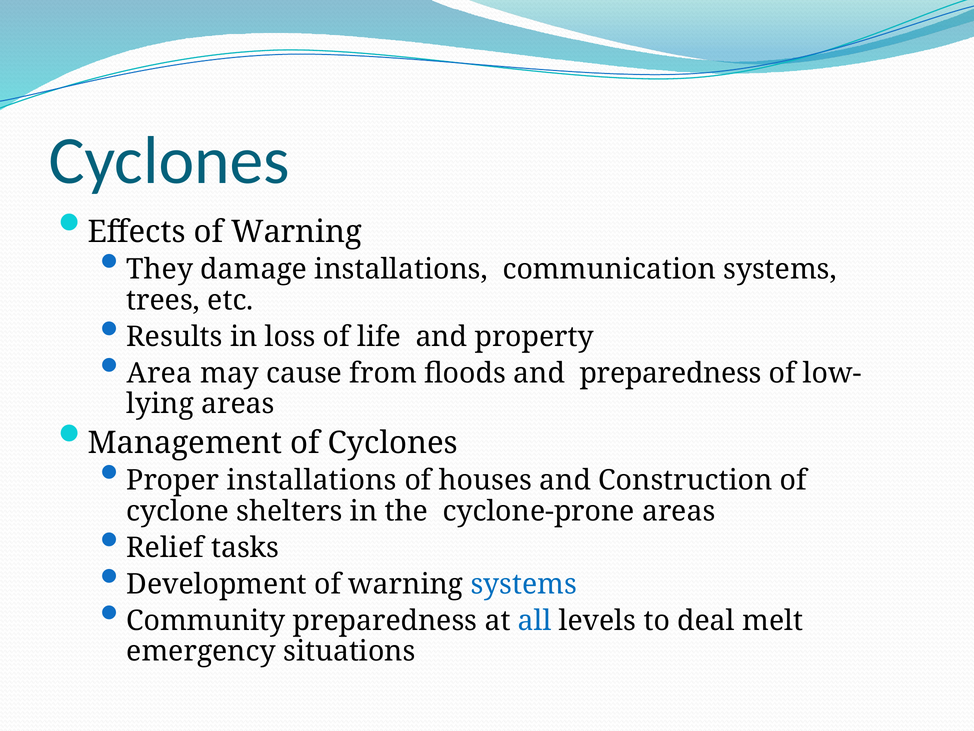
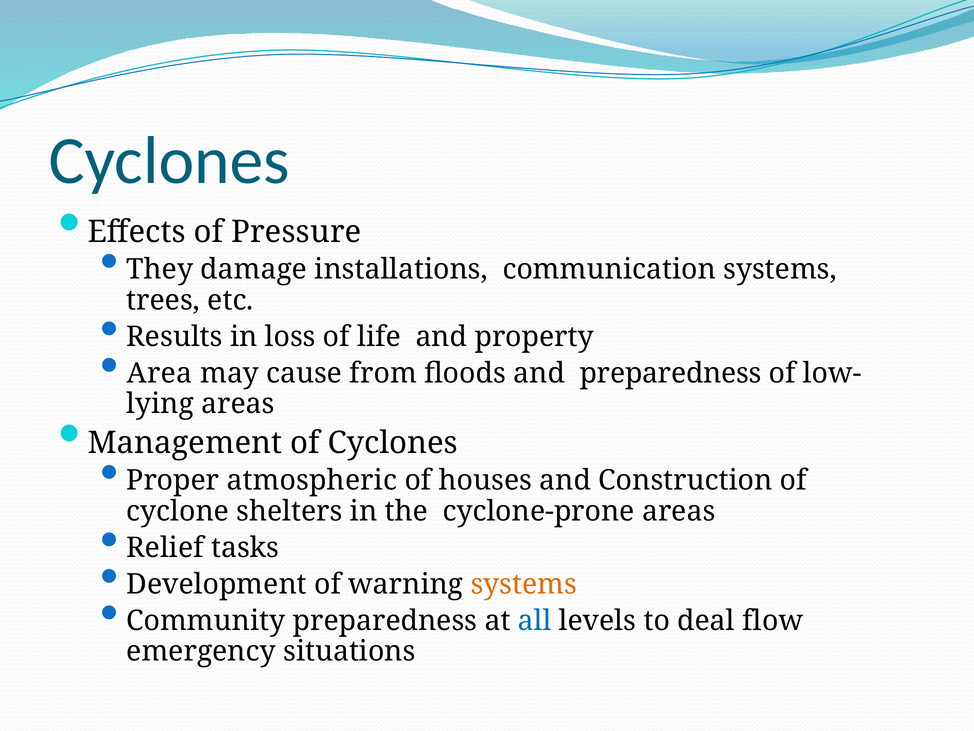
Effects of Warning: Warning -> Pressure
Proper installations: installations -> atmospheric
systems at (524, 584) colour: blue -> orange
melt: melt -> flow
